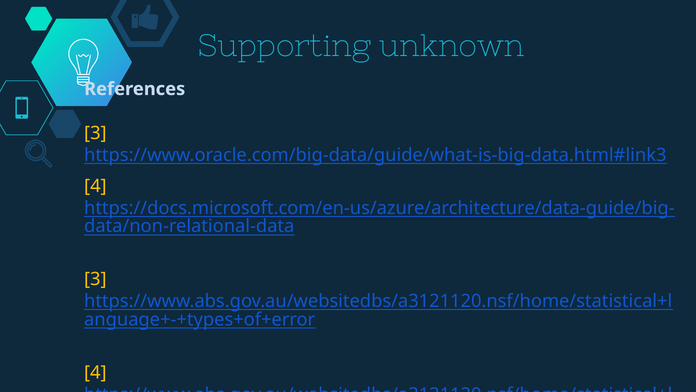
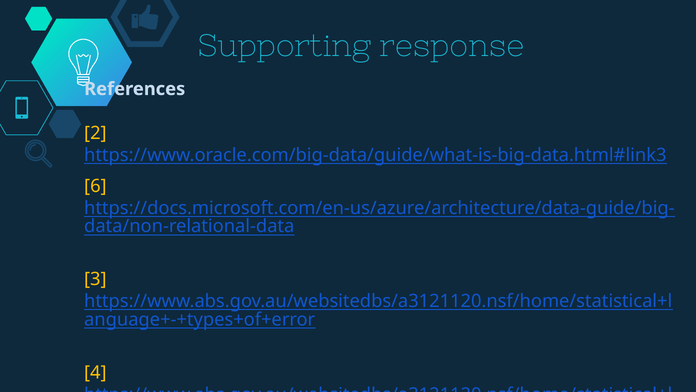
unknown: unknown -> response
3 at (95, 133): 3 -> 2
4 at (95, 186): 4 -> 6
